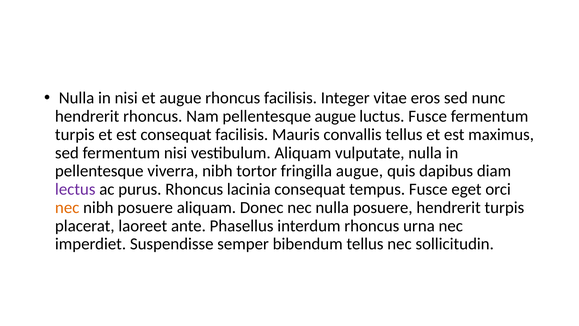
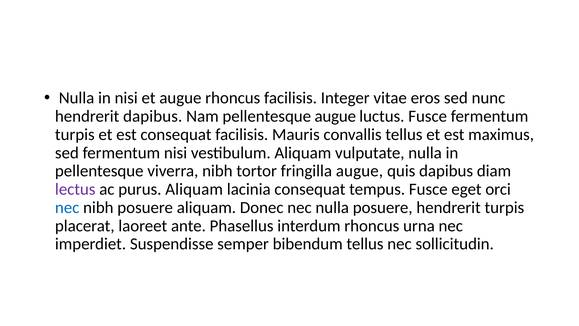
hendrerit rhoncus: rhoncus -> dapibus
purus Rhoncus: Rhoncus -> Aliquam
nec at (67, 207) colour: orange -> blue
